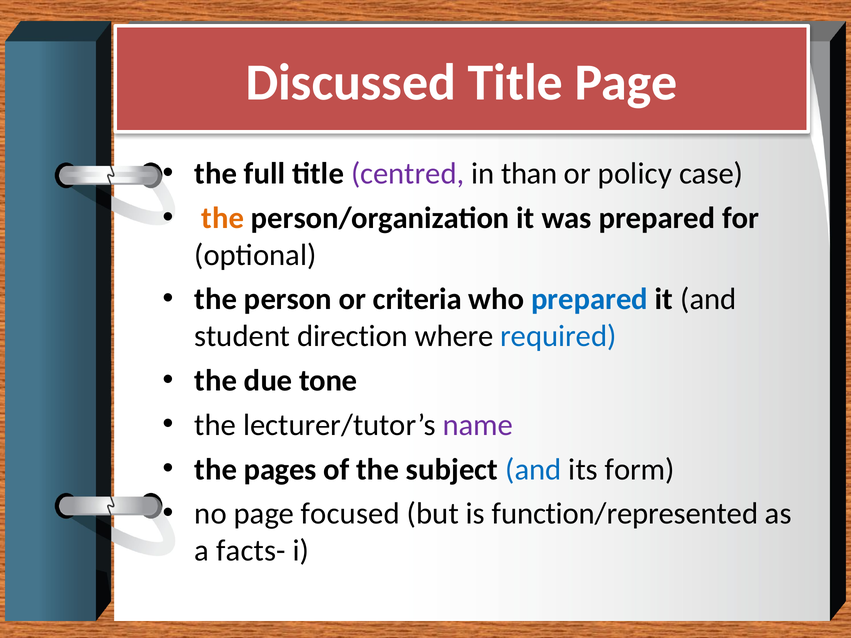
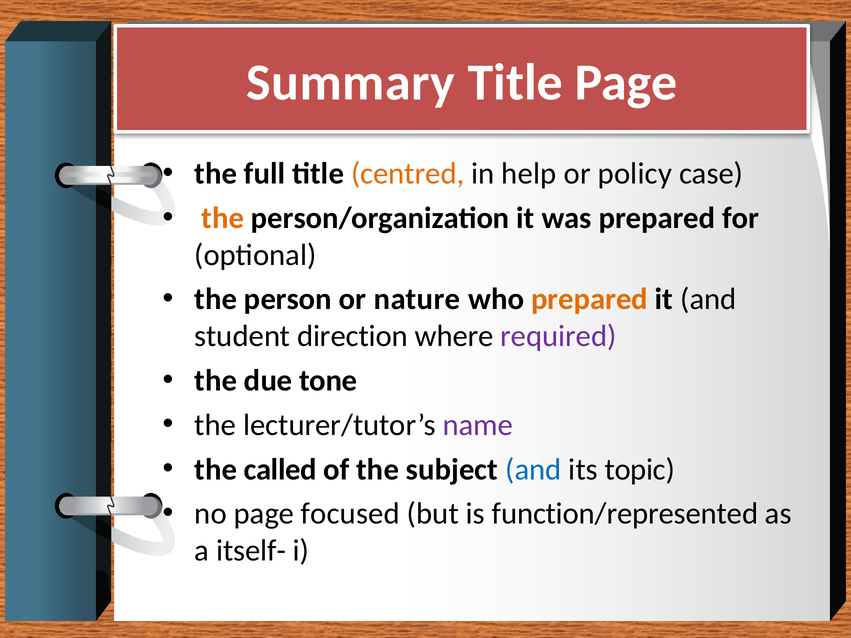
Discussed: Discussed -> Summary
centred colour: purple -> orange
than: than -> help
criteria: criteria -> nature
prepared at (589, 299) colour: blue -> orange
required colour: blue -> purple
pages: pages -> called
form: form -> topic
facts-: facts- -> itself-
